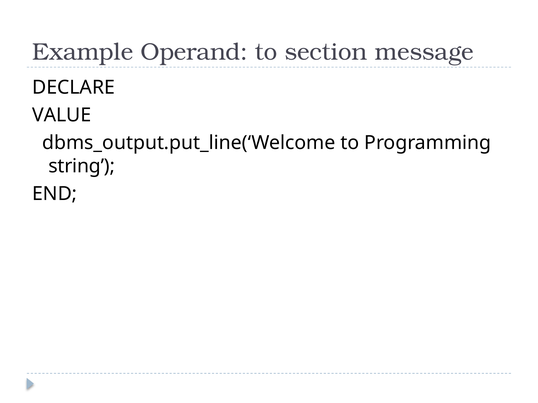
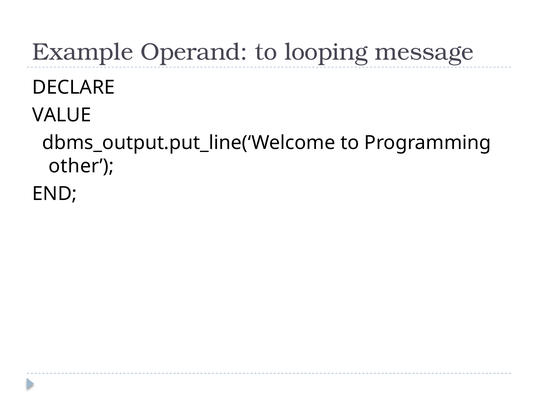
section: section -> looping
string: string -> other
